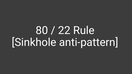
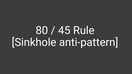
22: 22 -> 45
